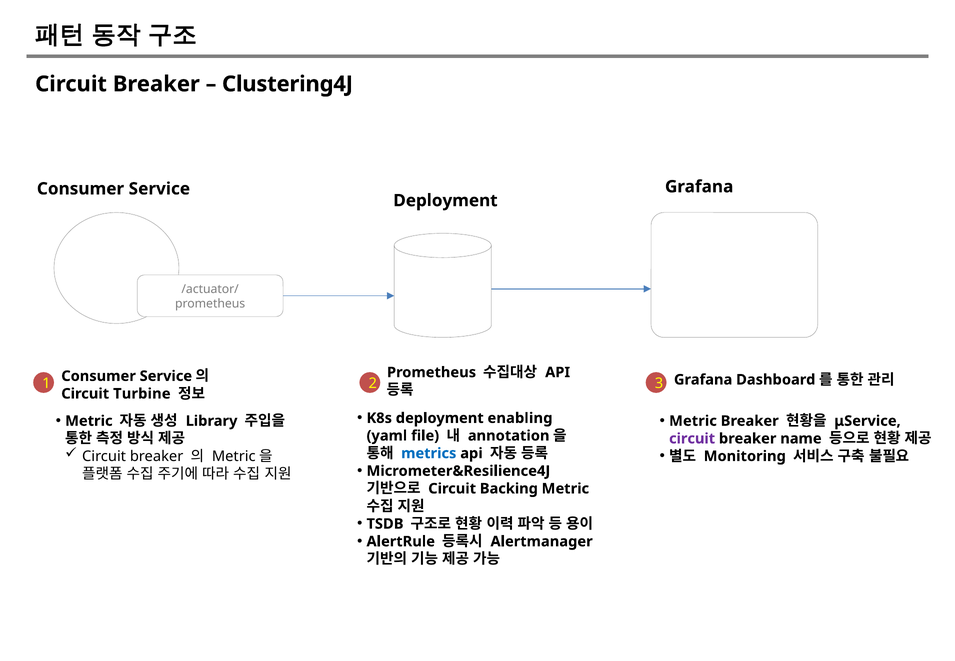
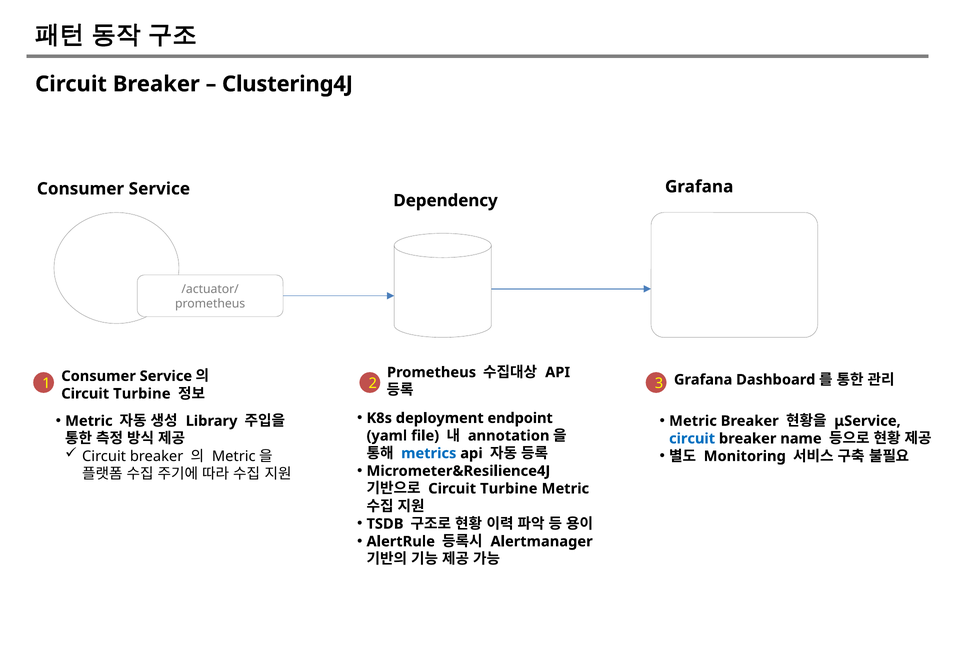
Deployment at (445, 201): Deployment -> Dependency
enabling: enabling -> endpoint
circuit at (692, 439) colour: purple -> blue
Backing at (509, 489): Backing -> Turbine
